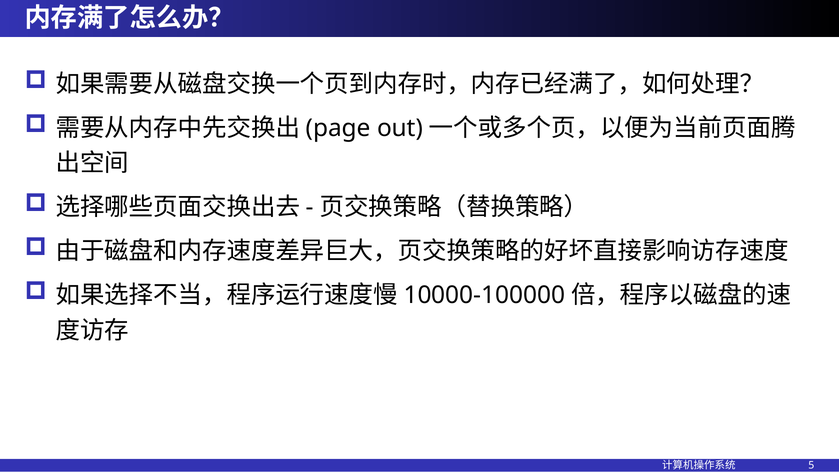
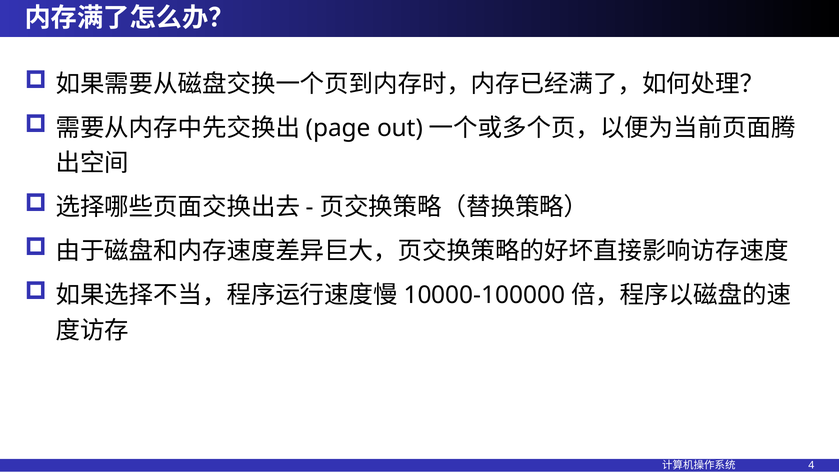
5: 5 -> 4
